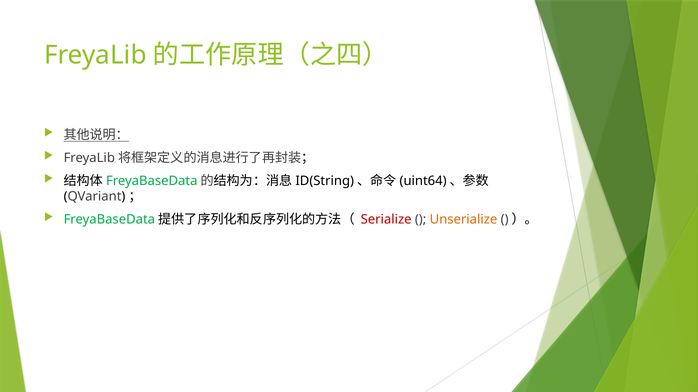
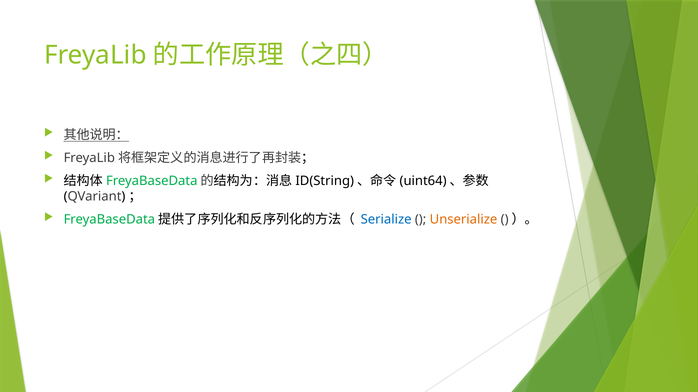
Serialize colour: red -> blue
